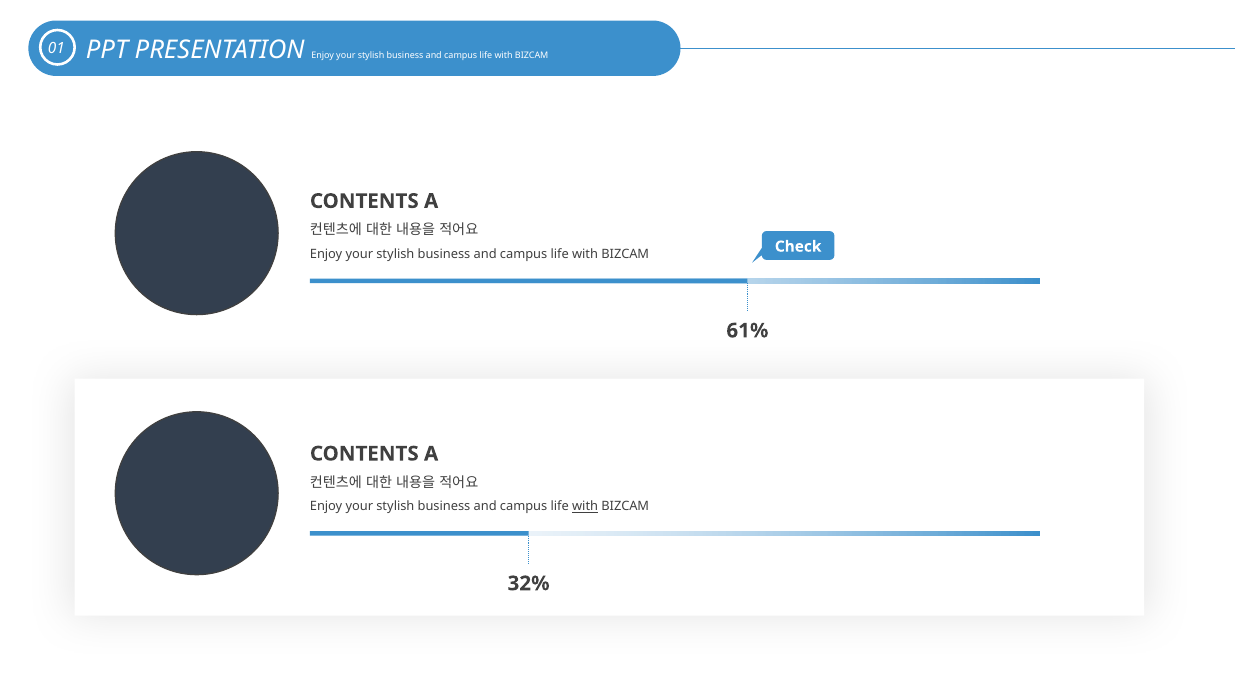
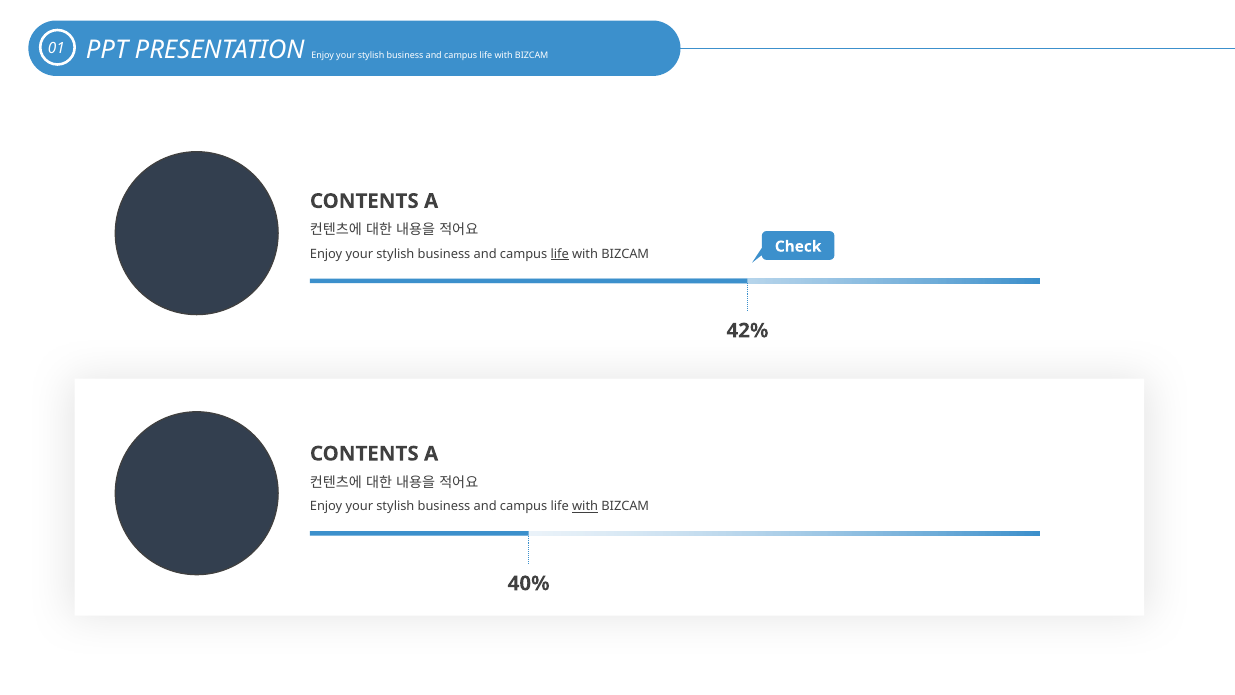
life at (560, 254) underline: none -> present
61%: 61% -> 42%
32%: 32% -> 40%
